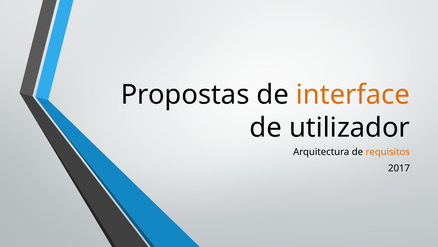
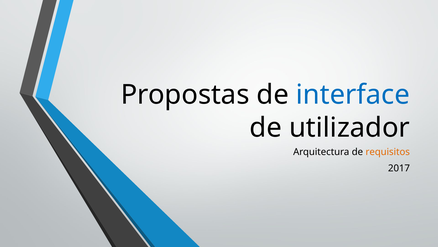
interface colour: orange -> blue
